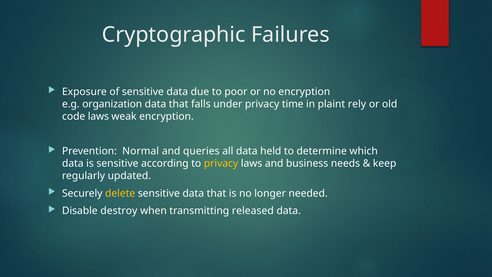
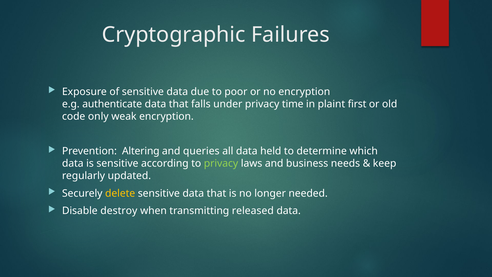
organization: organization -> authenticate
rely: rely -> first
code laws: laws -> only
Normal: Normal -> Altering
privacy at (221, 163) colour: yellow -> light green
